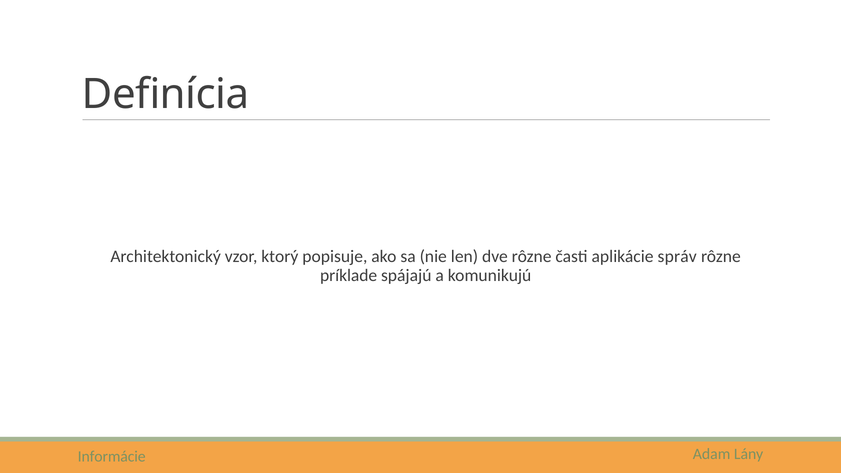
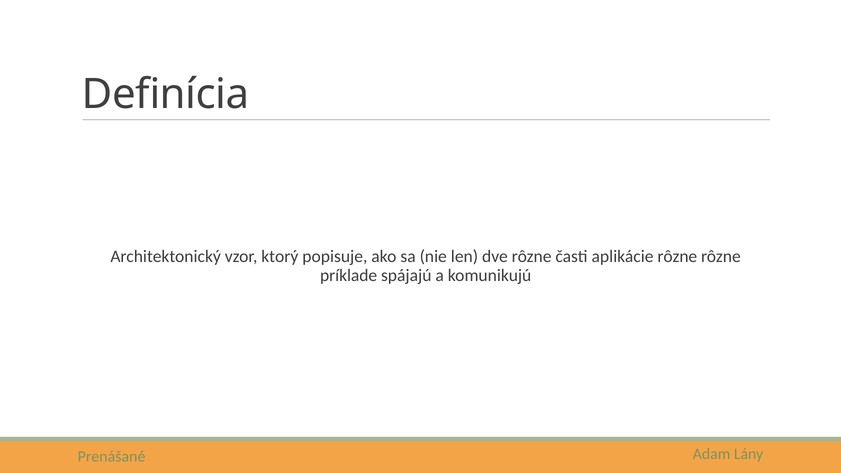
aplikácie správ: správ -> rôzne
Informácie: Informácie -> Prenášané
